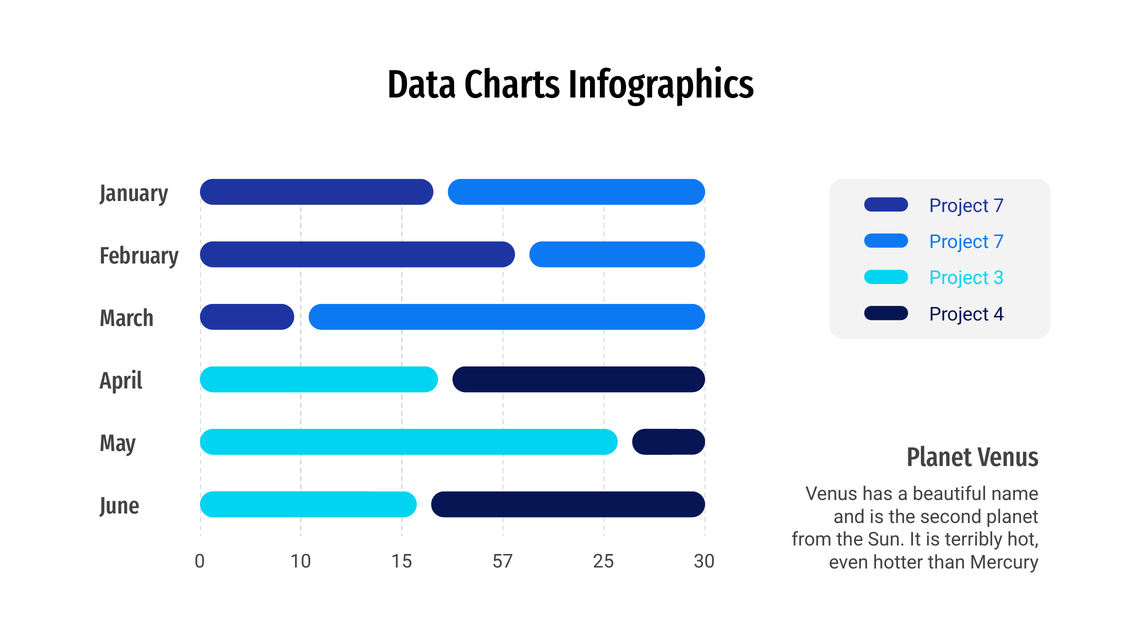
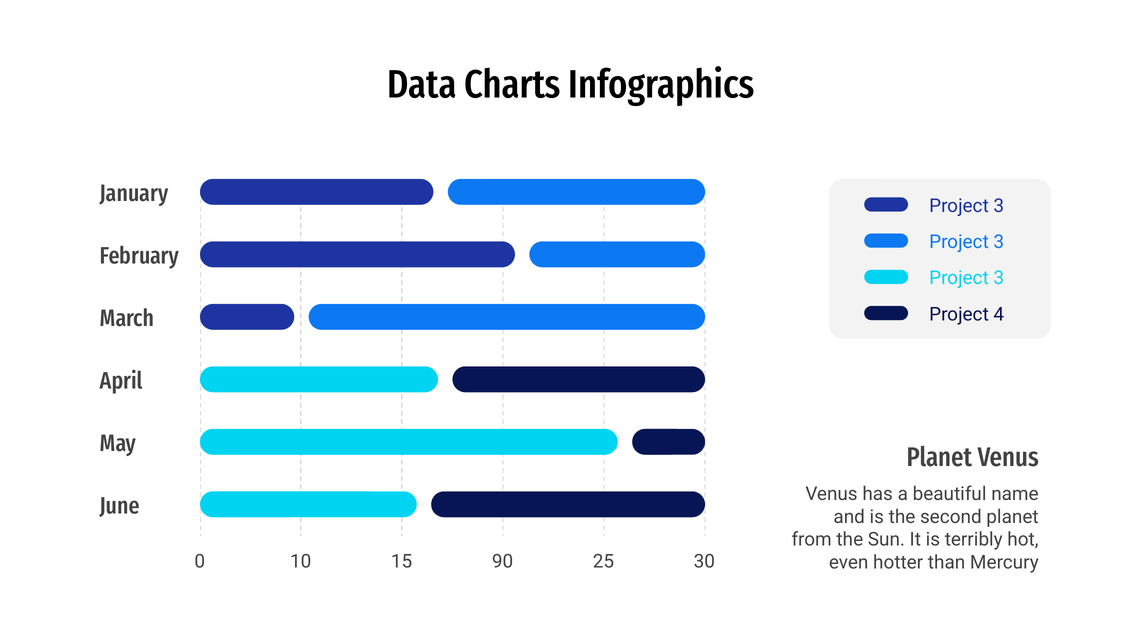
7 at (999, 206): 7 -> 3
7 at (999, 242): 7 -> 3
57: 57 -> 90
